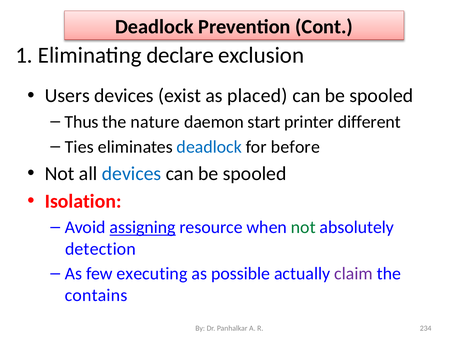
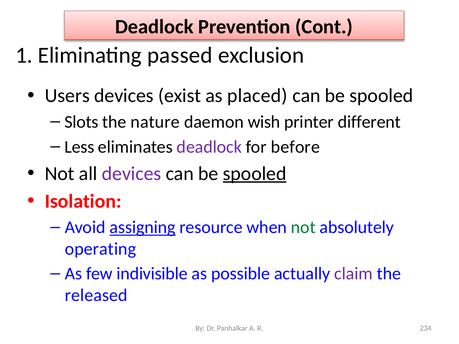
declare: declare -> passed
Thus: Thus -> Slots
start: start -> wish
Ties: Ties -> Less
deadlock at (209, 147) colour: blue -> purple
devices at (132, 174) colour: blue -> purple
spooled at (255, 174) underline: none -> present
detection: detection -> operating
executing: executing -> indivisible
contains: contains -> released
